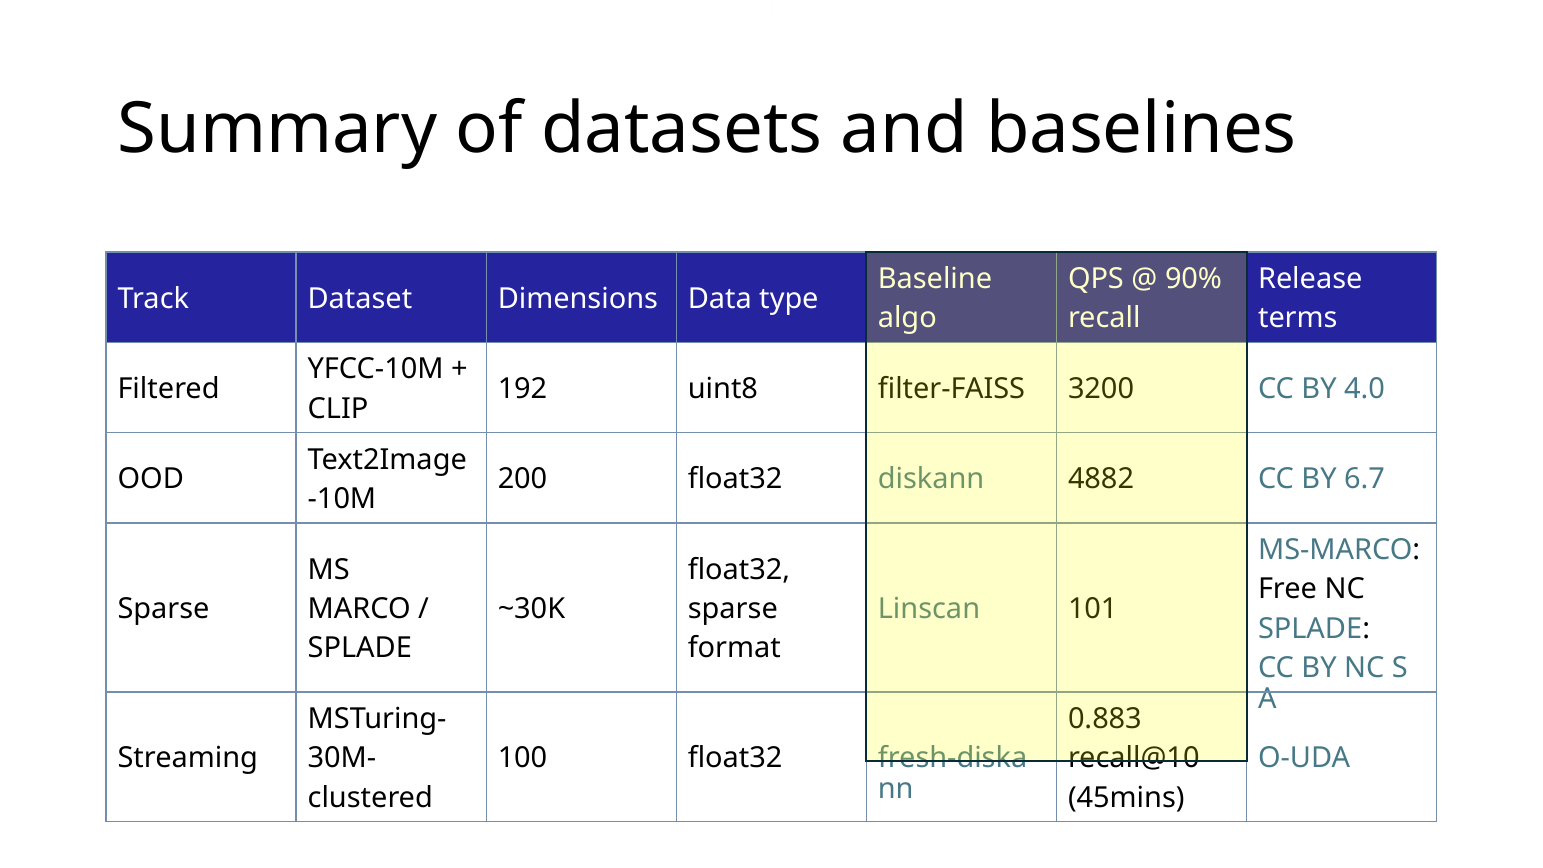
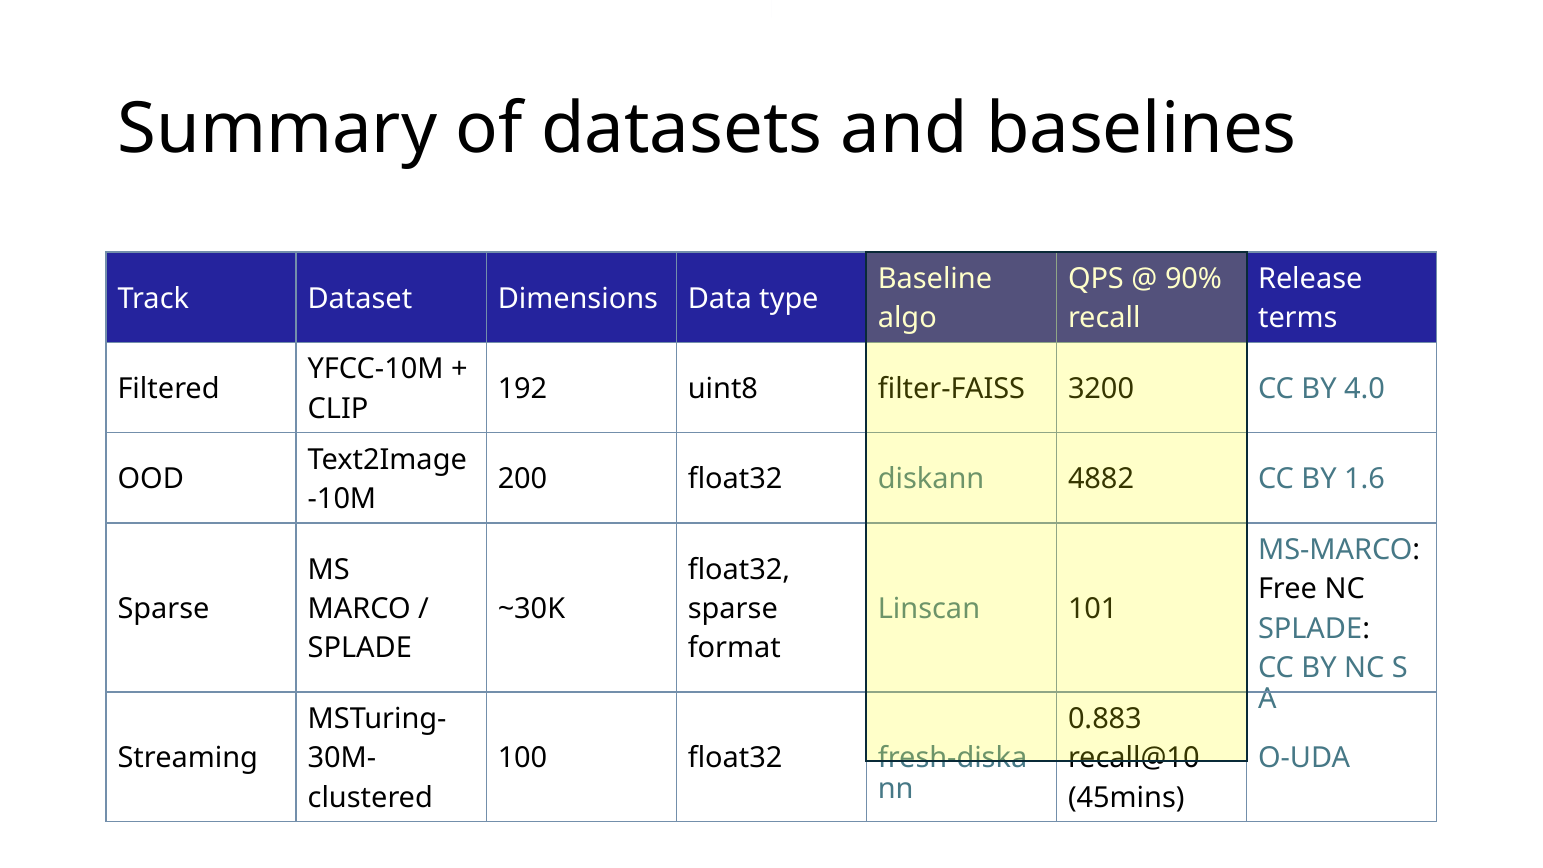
6.7: 6.7 -> 1.6
